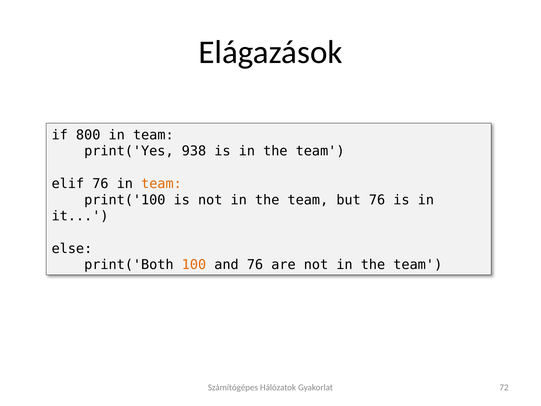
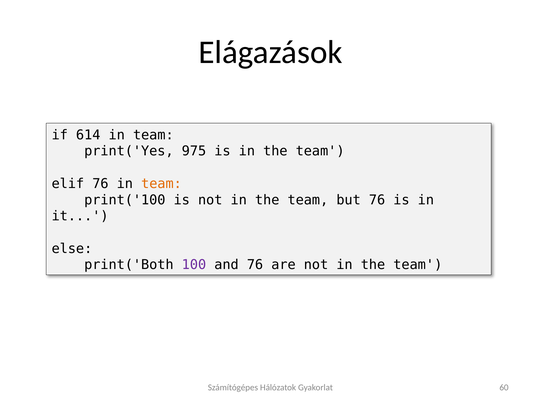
800: 800 -> 614
938: 938 -> 975
100 colour: orange -> purple
72: 72 -> 60
